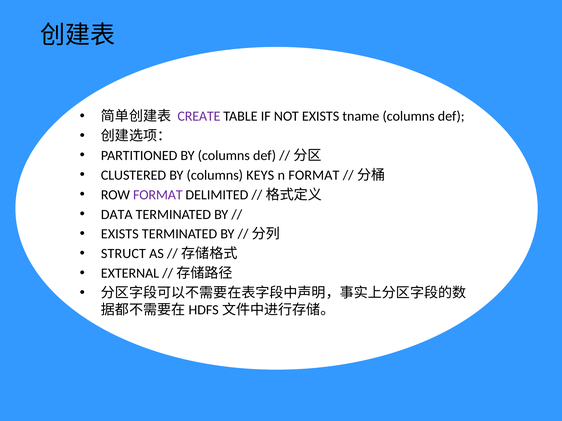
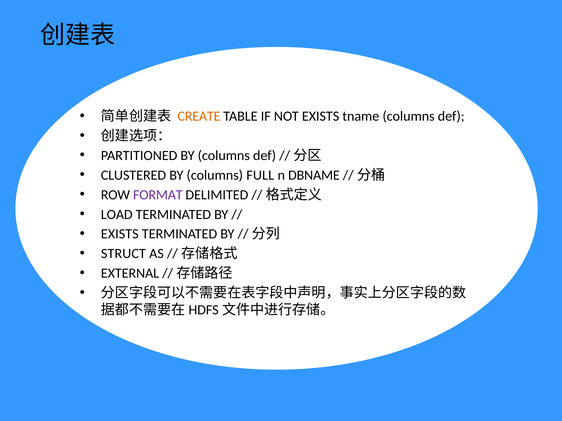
CREATE colour: purple -> orange
KEYS: KEYS -> FULL
n FORMAT: FORMAT -> DBNAME
DATA: DATA -> LOAD
